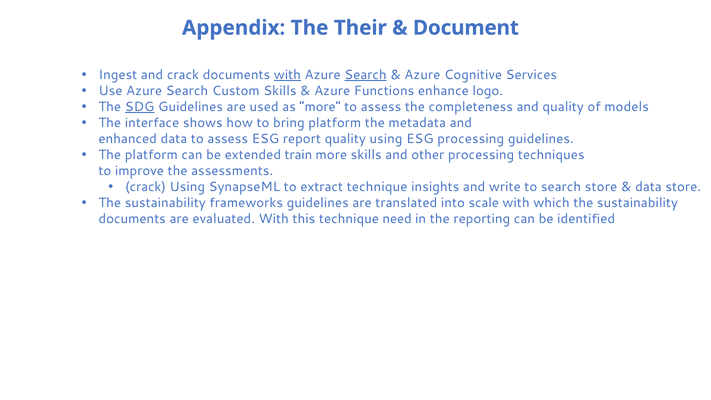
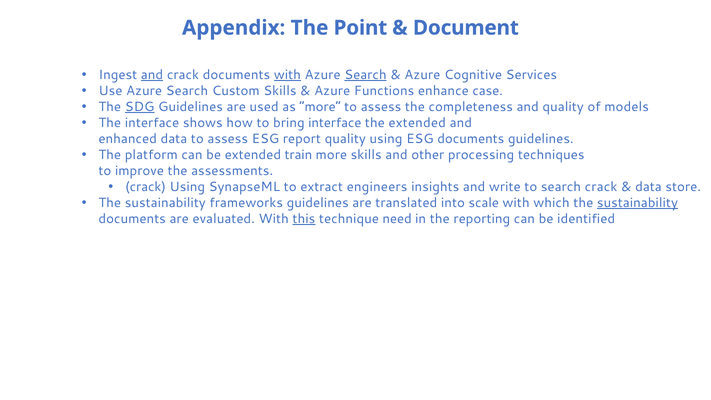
Their: Their -> Point
and at (152, 75) underline: none -> present
logo: logo -> case
bring platform: platform -> interface
the metadata: metadata -> extended
ESG processing: processing -> documents
extract technique: technique -> engineers
search store: store -> crack
sustainability at (637, 203) underline: none -> present
this underline: none -> present
